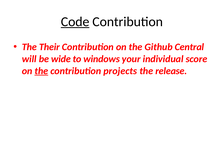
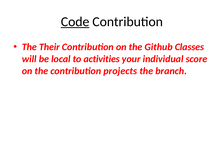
Central: Central -> Classes
wide: wide -> local
windows: windows -> activities
the at (41, 71) underline: present -> none
release: release -> branch
